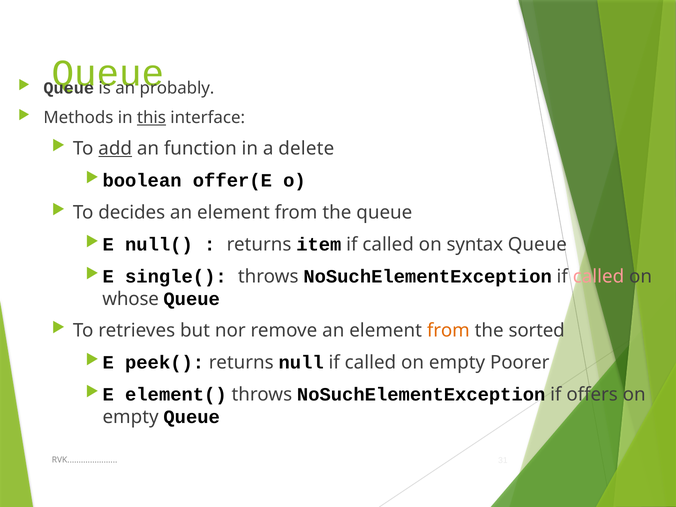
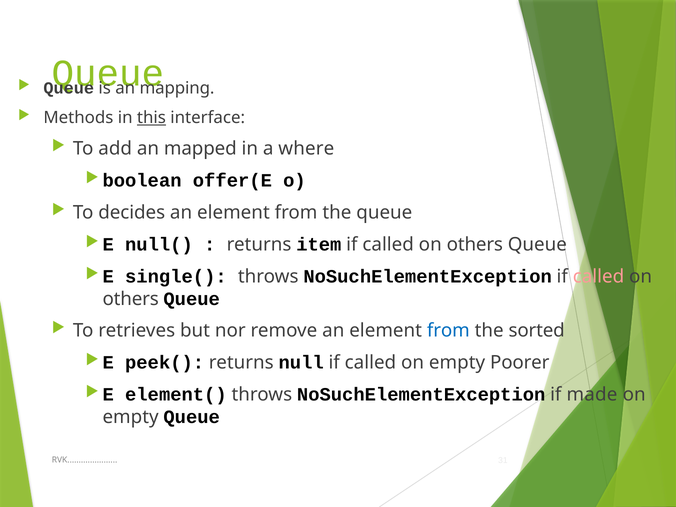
probably: probably -> mapping
add underline: present -> none
function: function -> mapped
delete: delete -> where
syntax at (475, 244): syntax -> others
whose at (131, 299): whose -> others
from at (448, 331) colour: orange -> blue
offers: offers -> made
